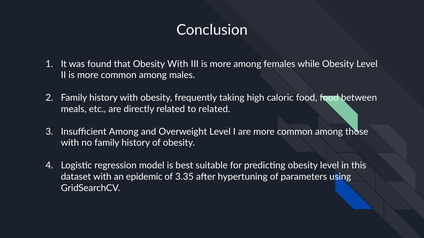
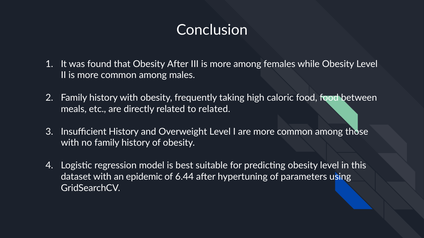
Obesity With: With -> After
Insufficient Among: Among -> History
3.35: 3.35 -> 6.44
